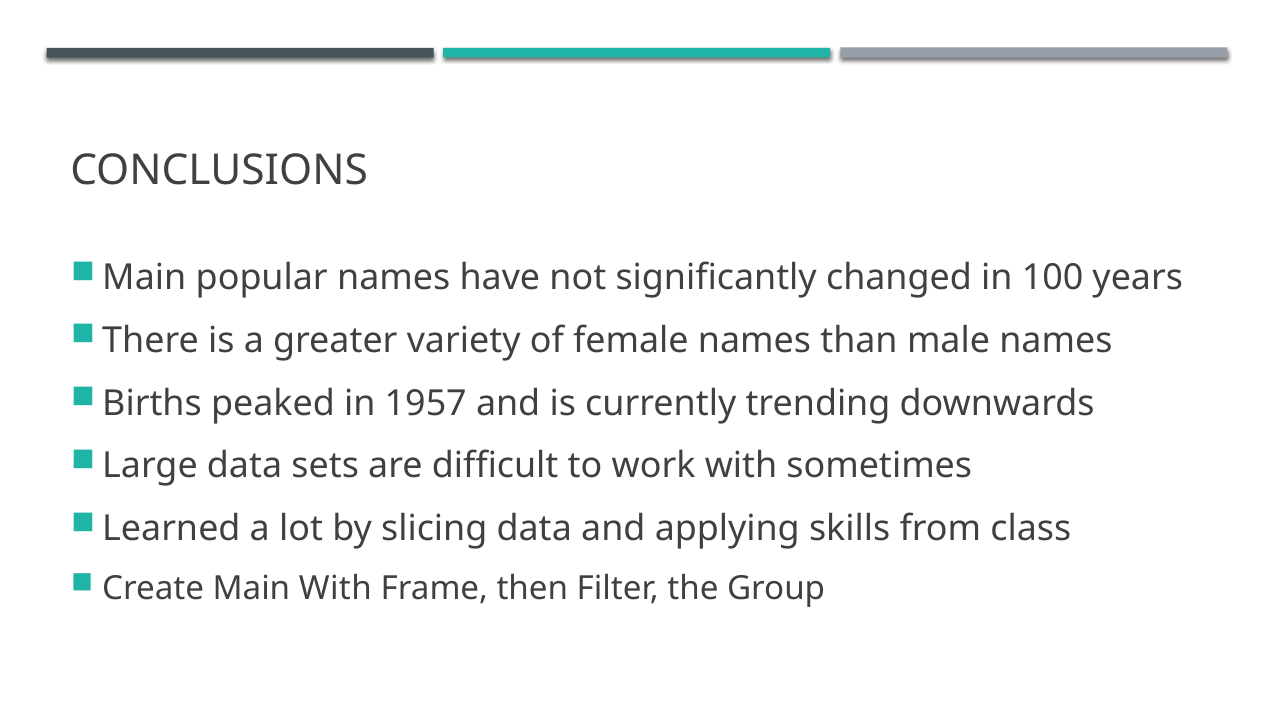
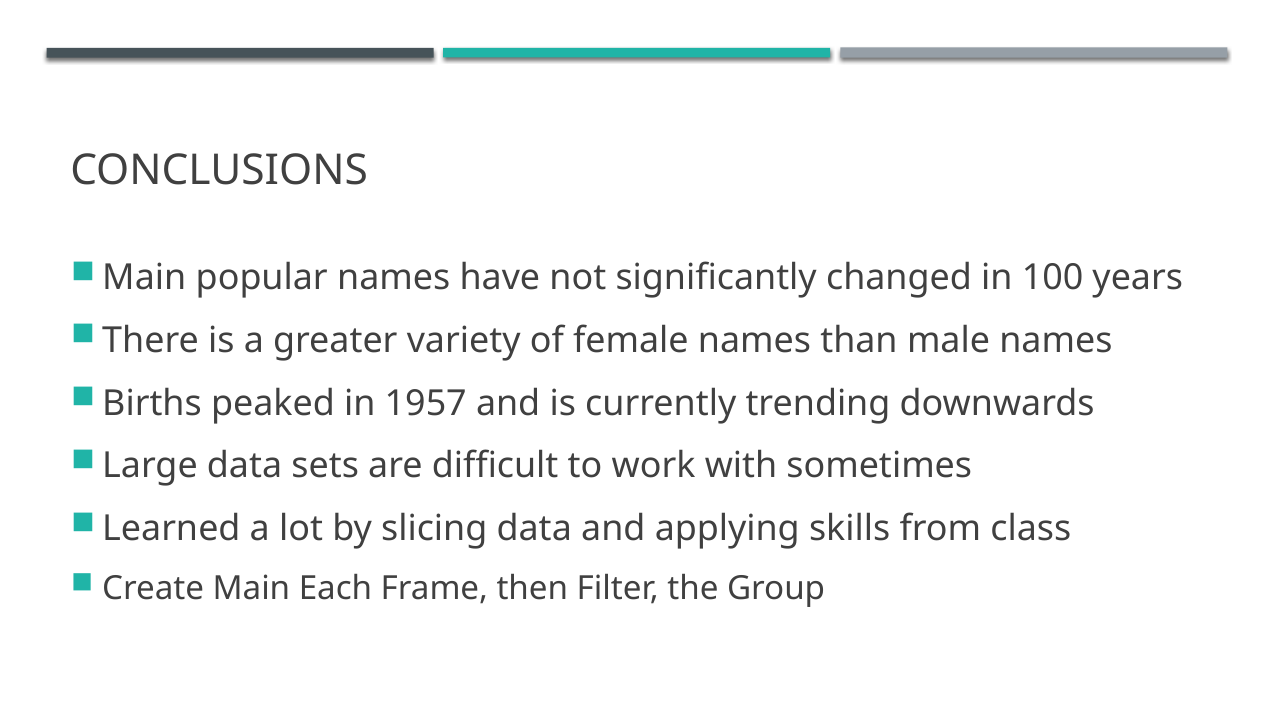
Main With: With -> Each
